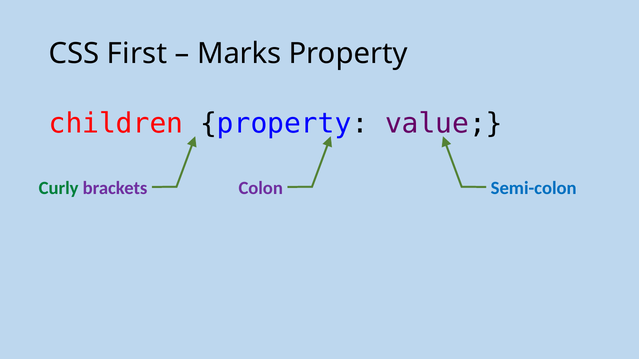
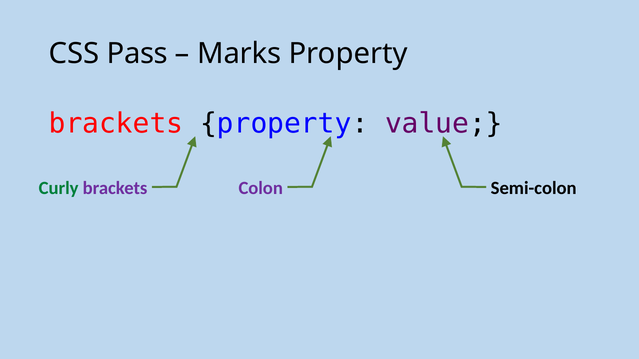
First: First -> Pass
children at (116, 124): children -> brackets
Semi-colon colour: blue -> black
